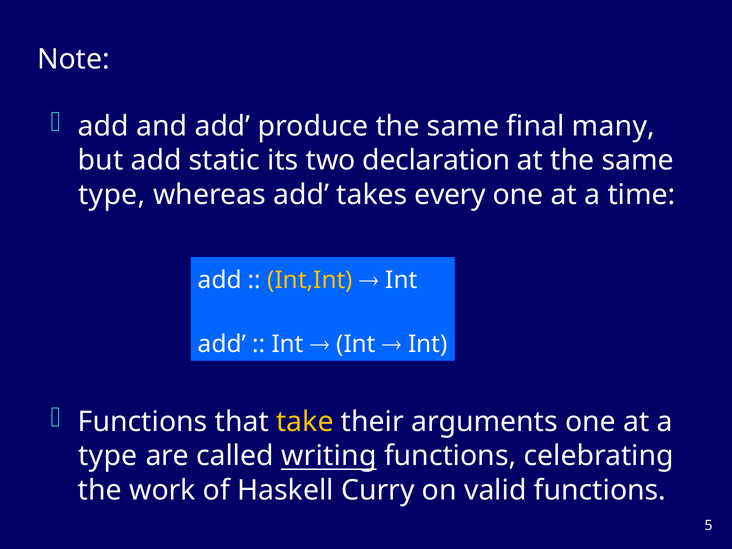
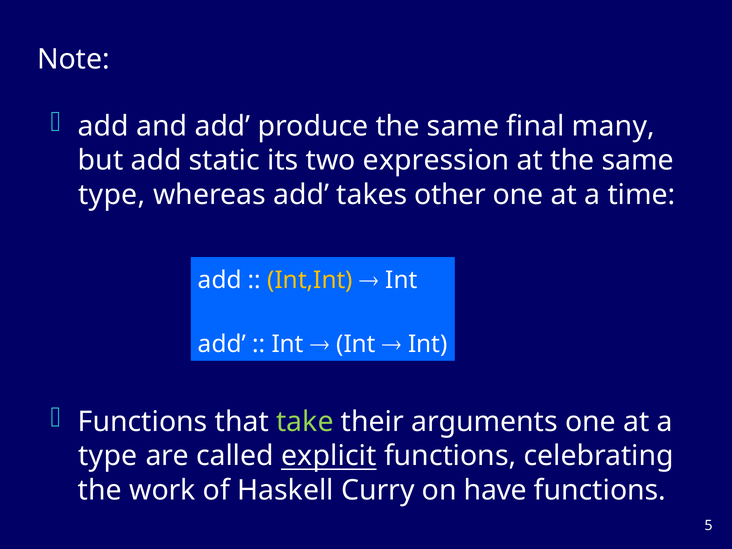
declaration: declaration -> expression
every: every -> other
take colour: yellow -> light green
writing: writing -> explicit
valid: valid -> have
